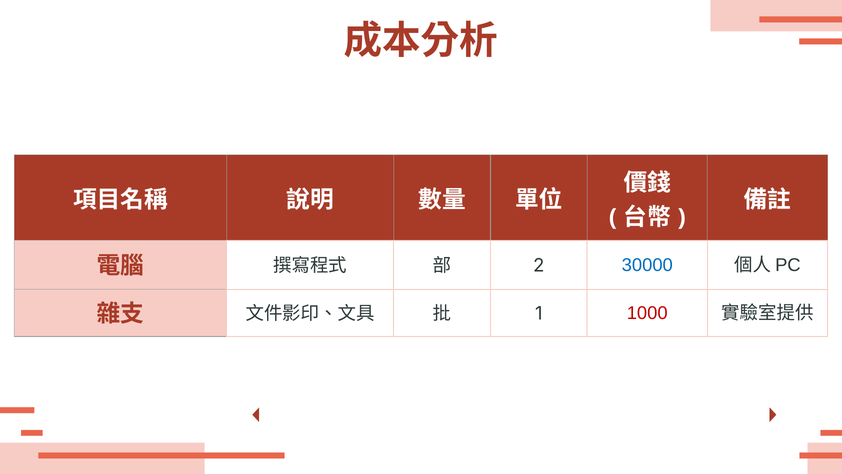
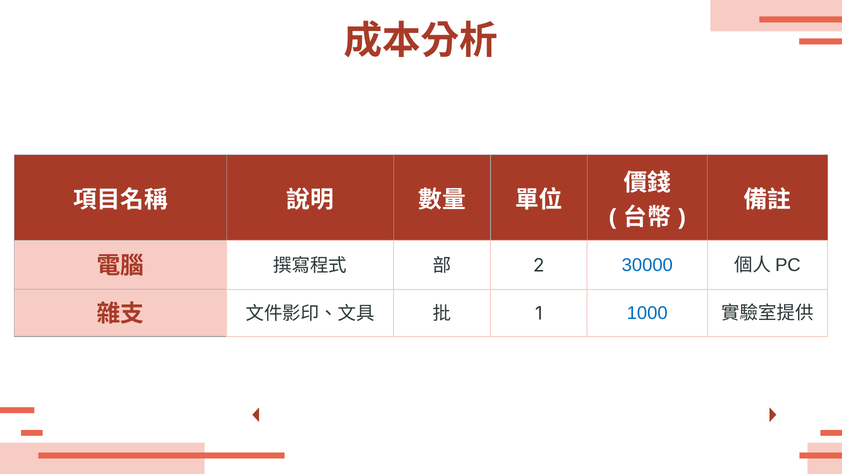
1000 colour: red -> blue
